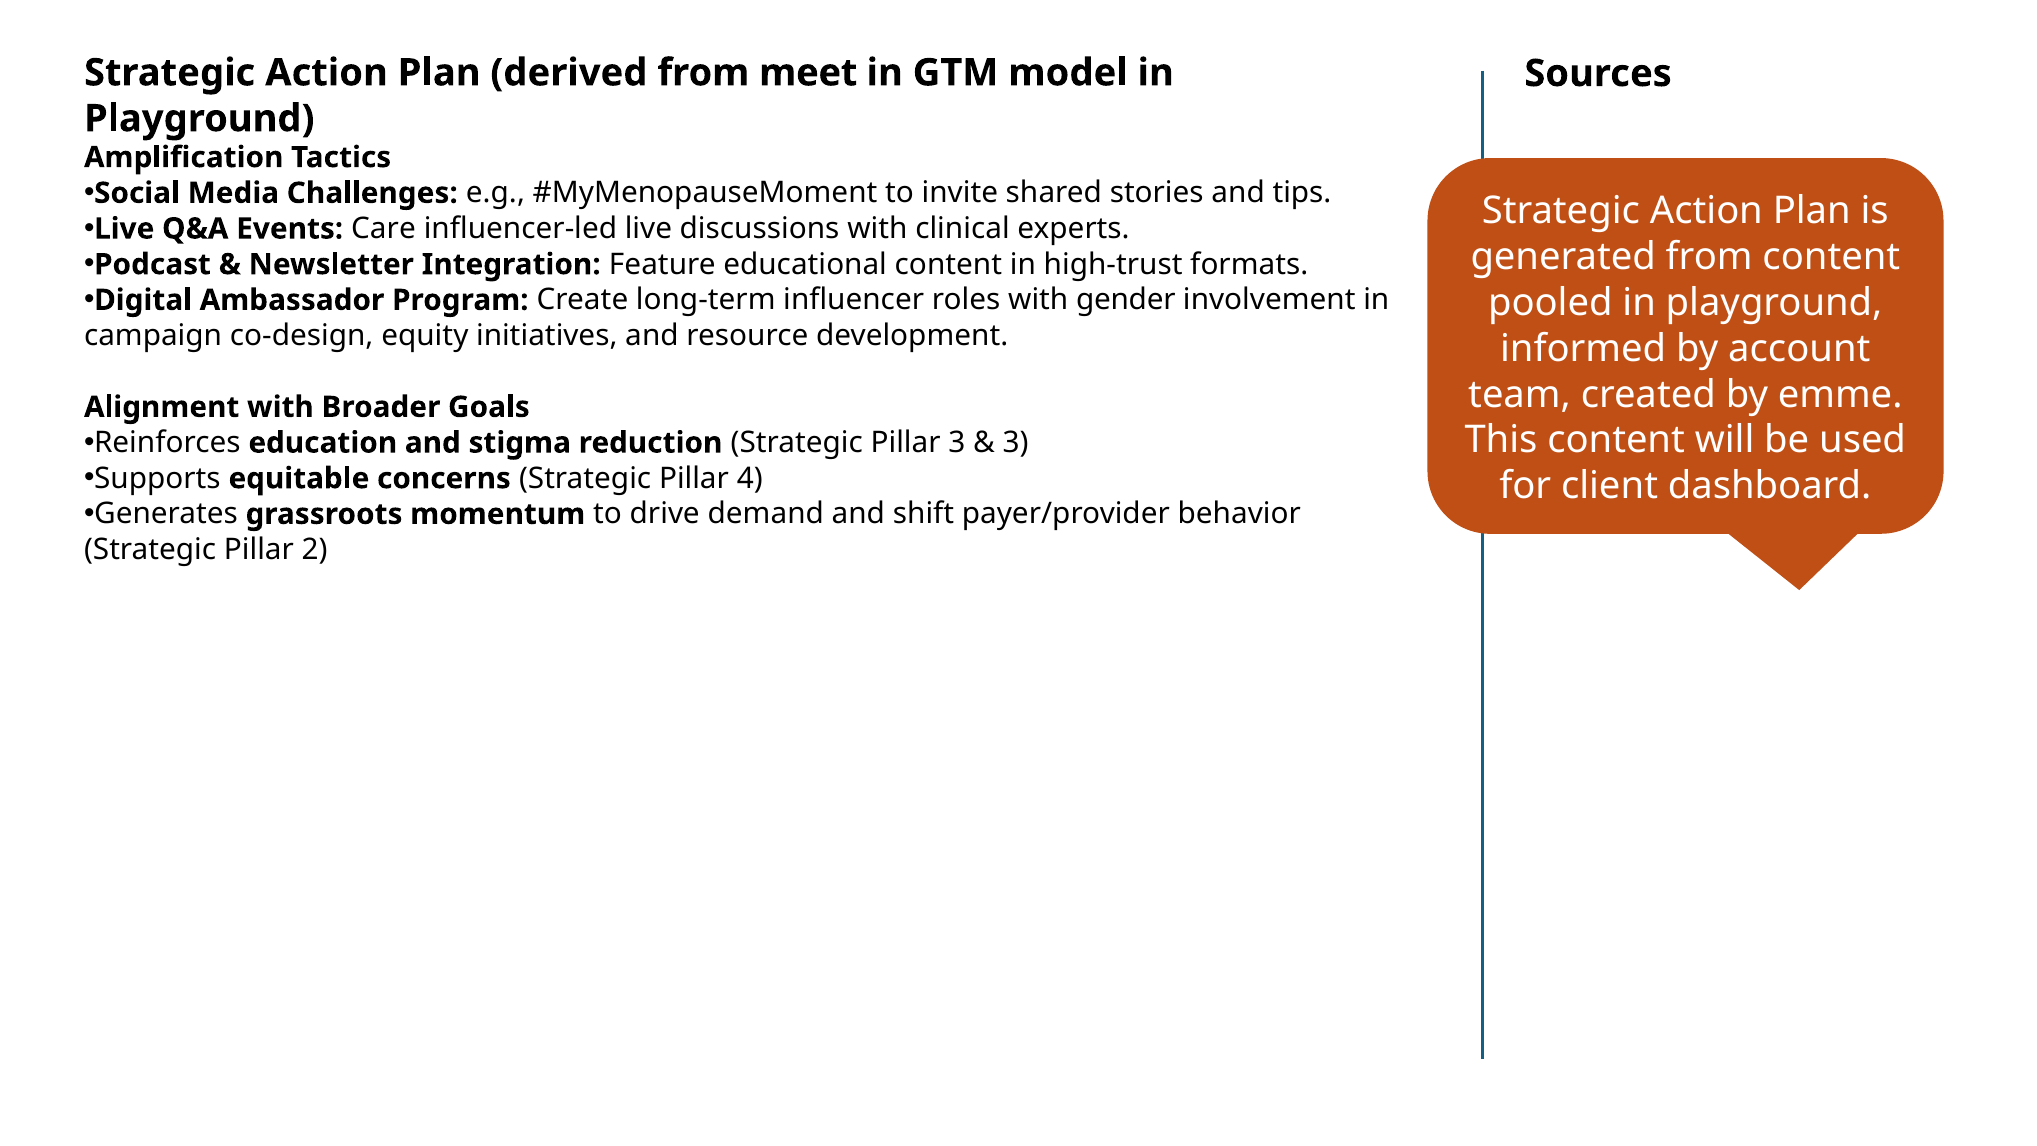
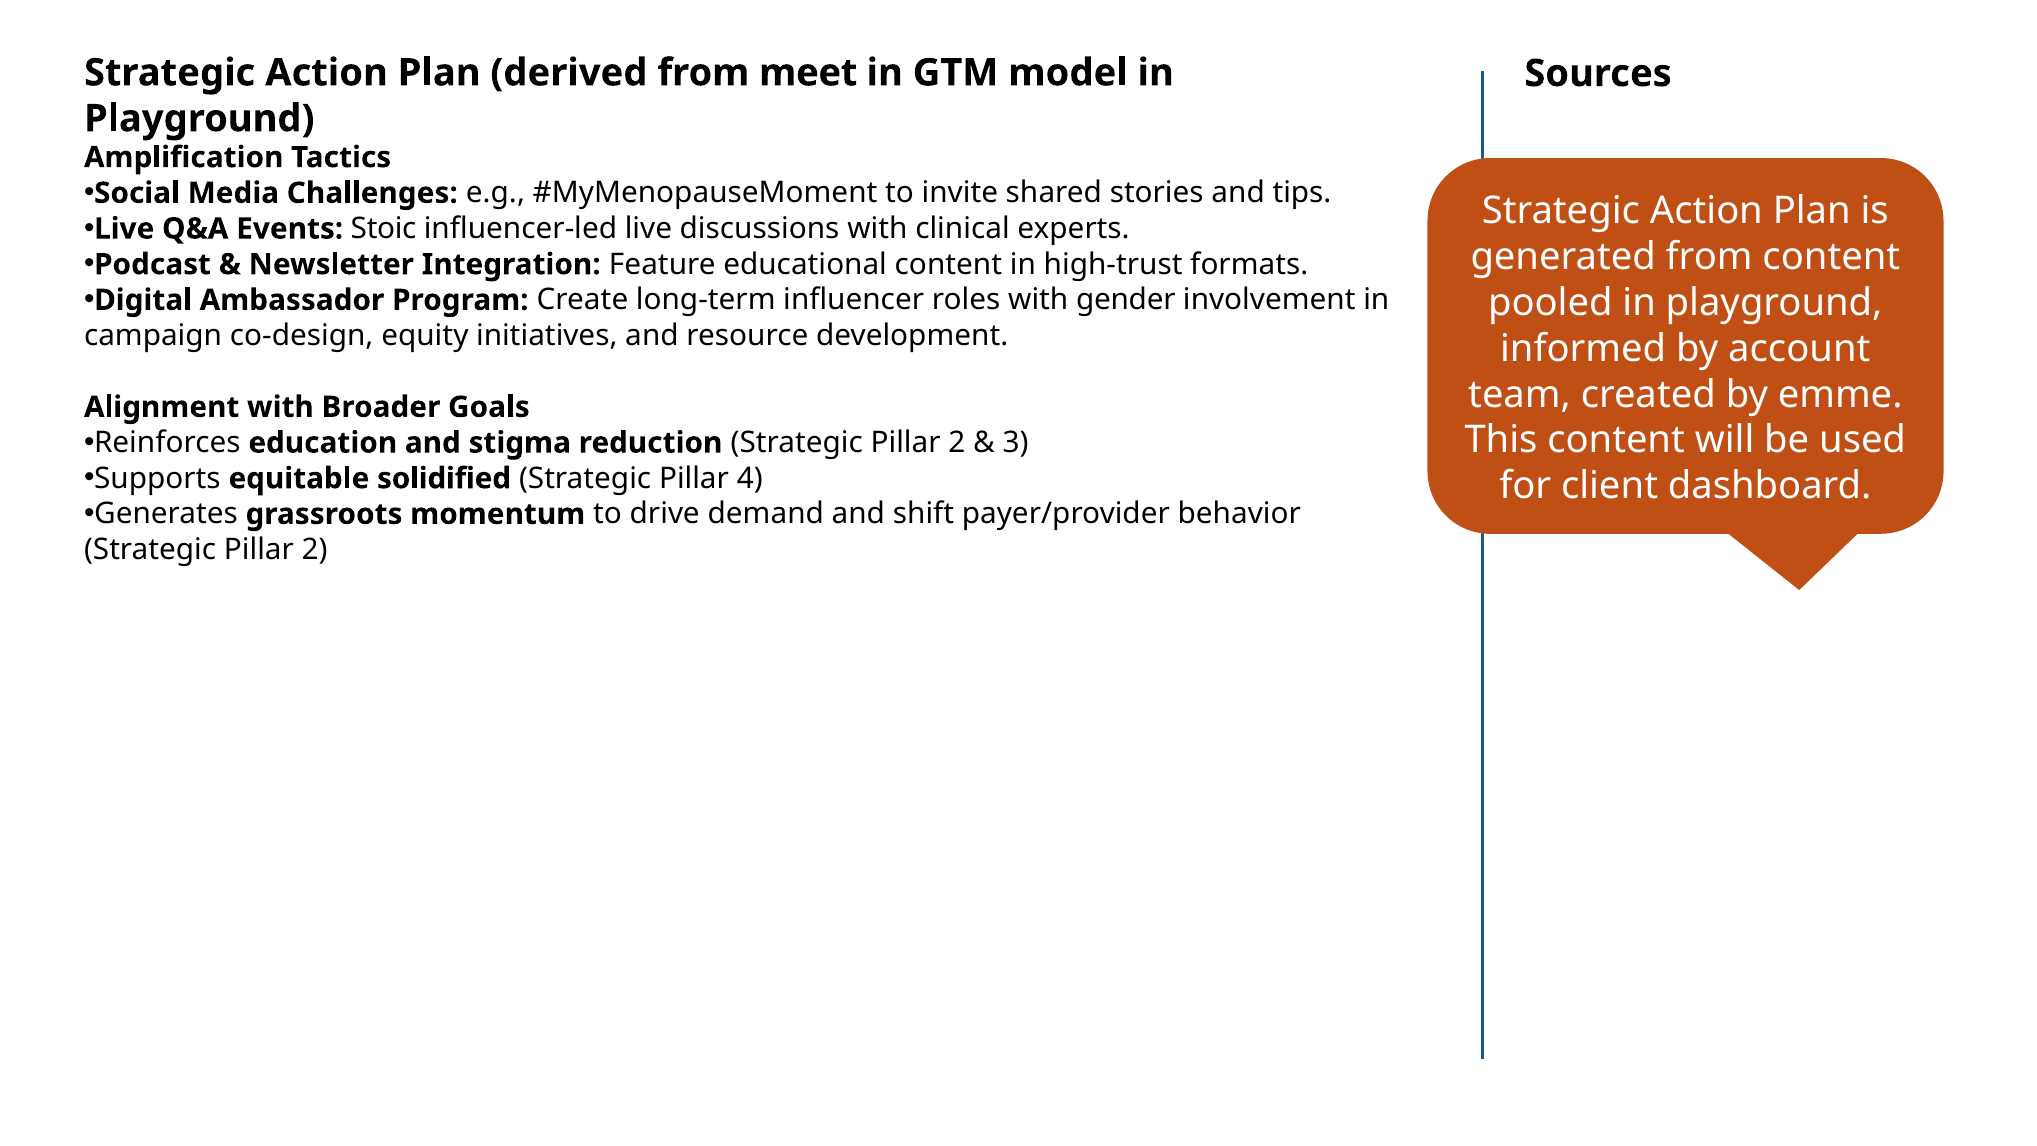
Care: Care -> Stoic
reduction Strategic Pillar 3: 3 -> 2
concerns: concerns -> solidified
